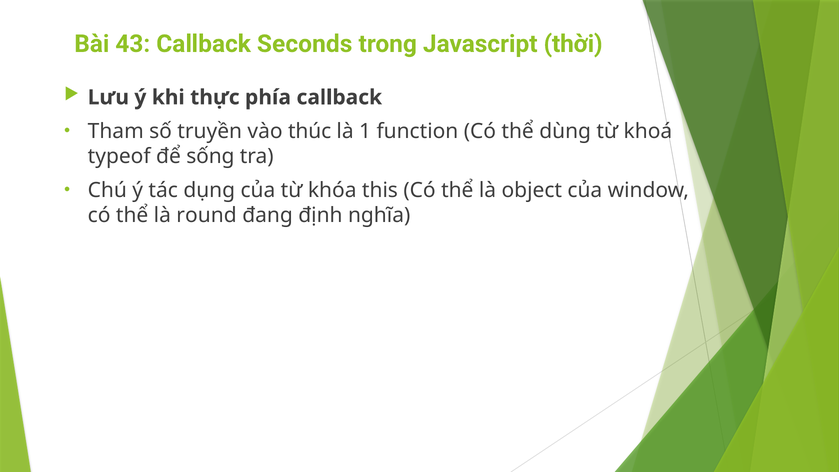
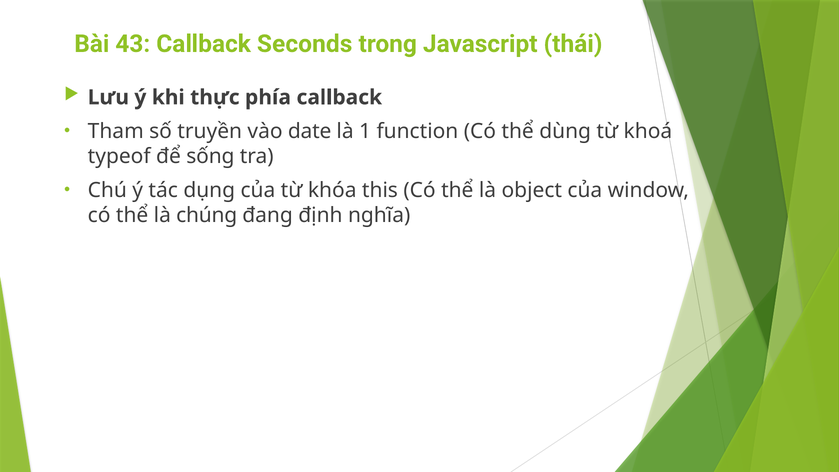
thời: thời -> thái
thúc: thúc -> date
round: round -> chúng
